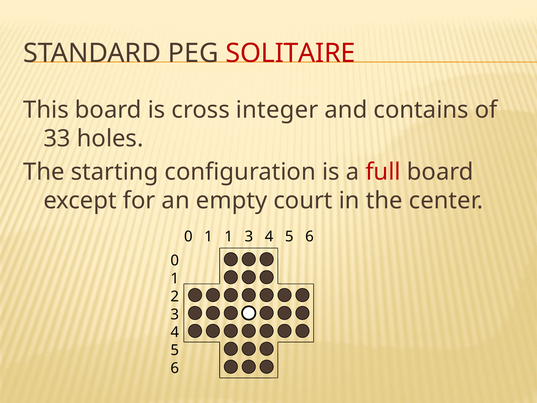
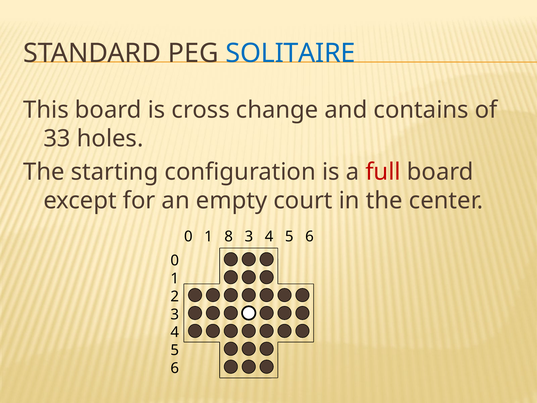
SOLITAIRE colour: red -> blue
integer: integer -> change
1 1: 1 -> 8
